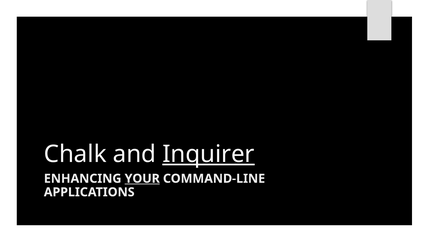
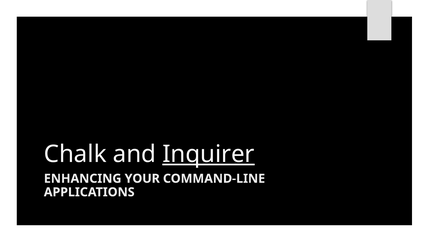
YOUR underline: present -> none
